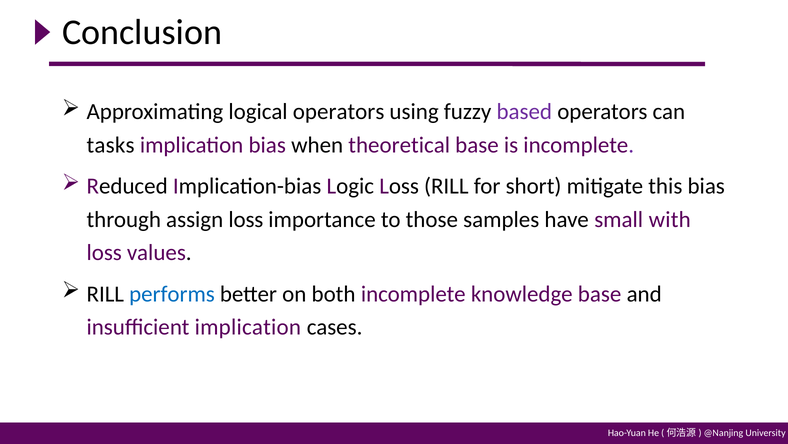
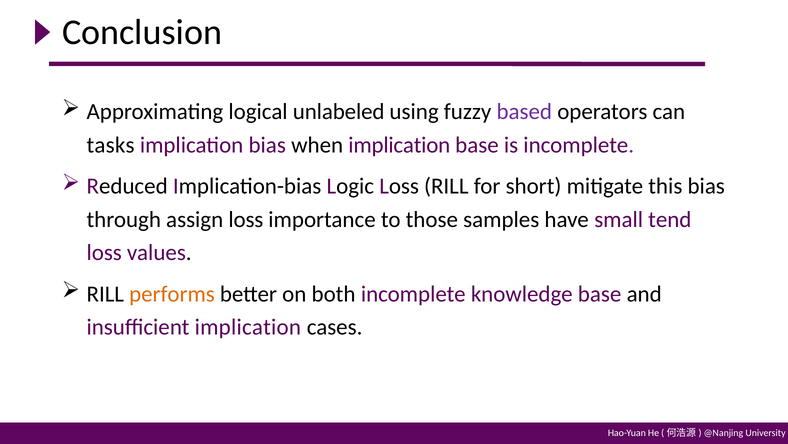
logical operators: operators -> unlabeled
when theoretical: theoretical -> implication
with: with -> tend
performs colour: blue -> orange
